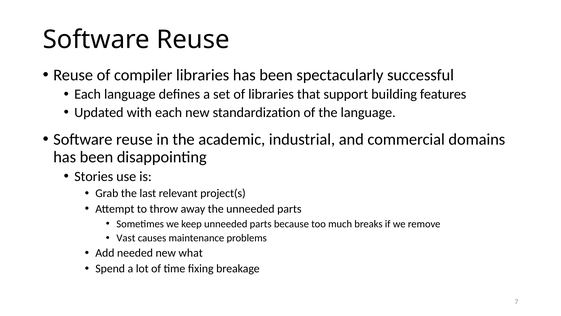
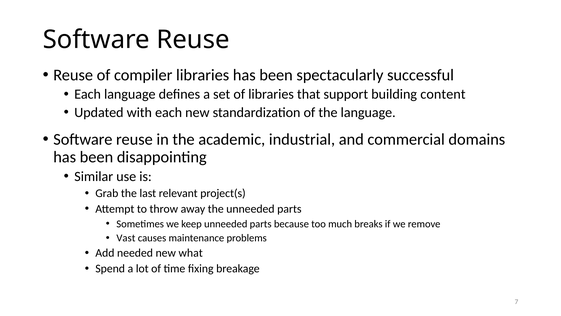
features: features -> content
Stories: Stories -> Similar
